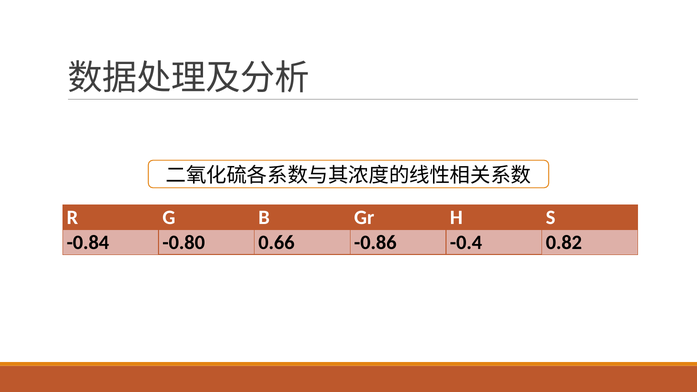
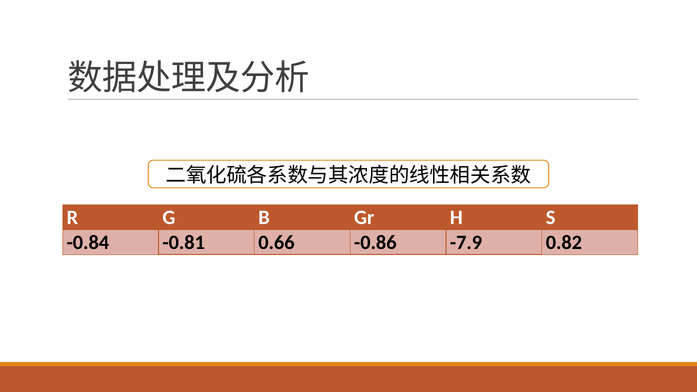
-0.80: -0.80 -> -0.81
-0.4: -0.4 -> -7.9
